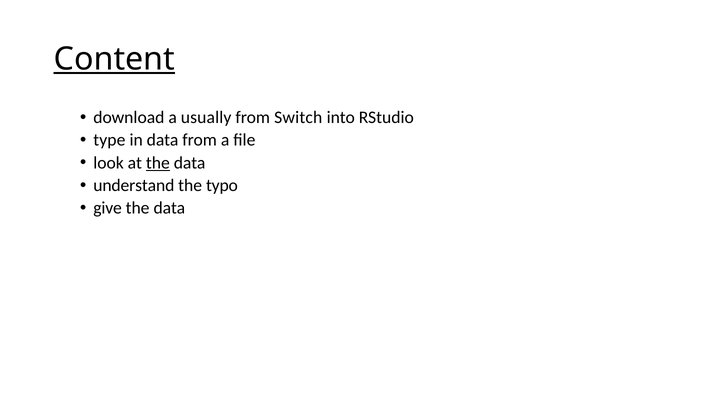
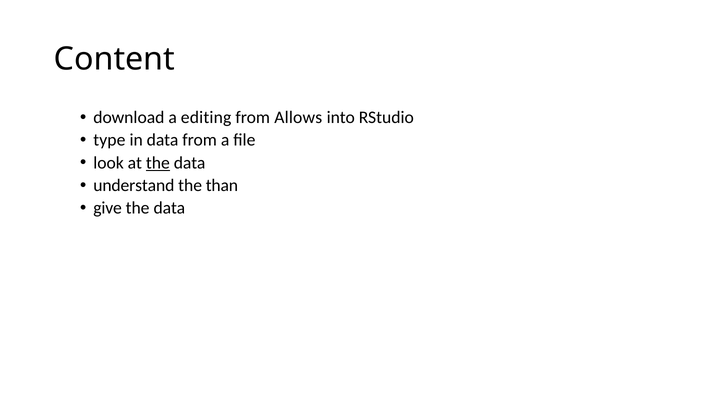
Content underline: present -> none
usually: usually -> editing
Switch: Switch -> Allows
typo: typo -> than
